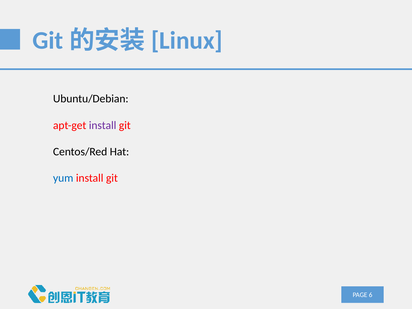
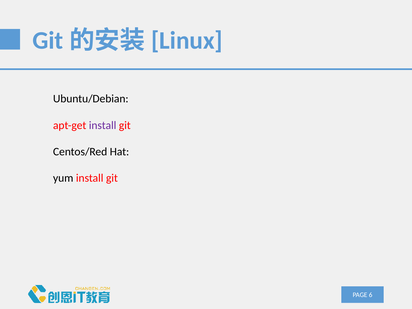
yum colour: blue -> black
